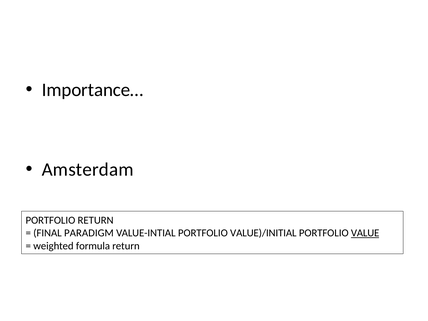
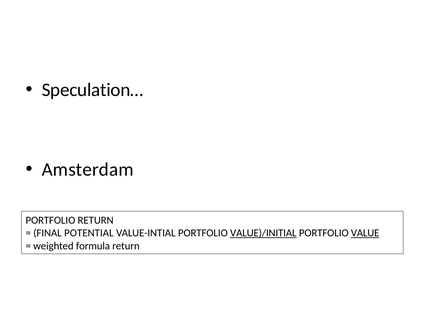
Importance…: Importance… -> Speculation…
PARADIGM: PARADIGM -> POTENTIAL
VALUE)/INITIAL underline: none -> present
